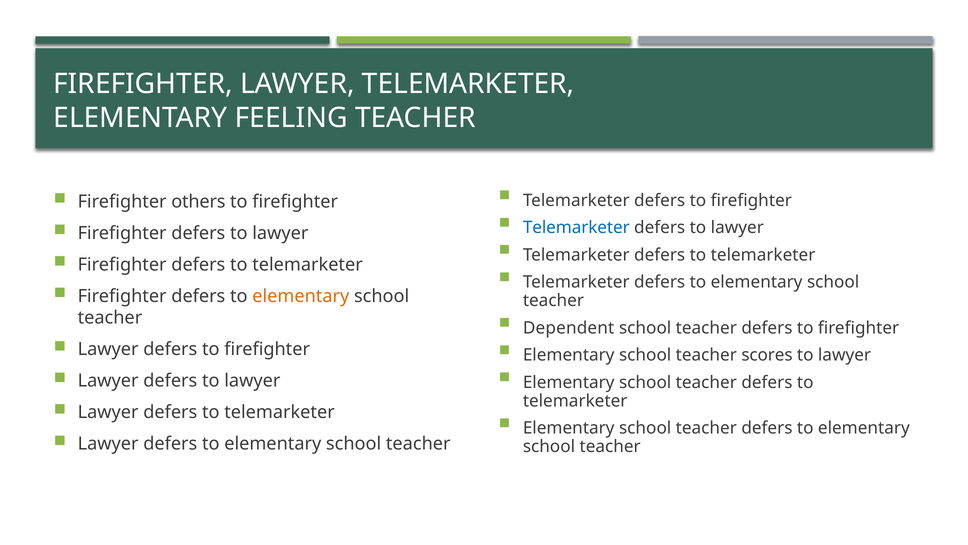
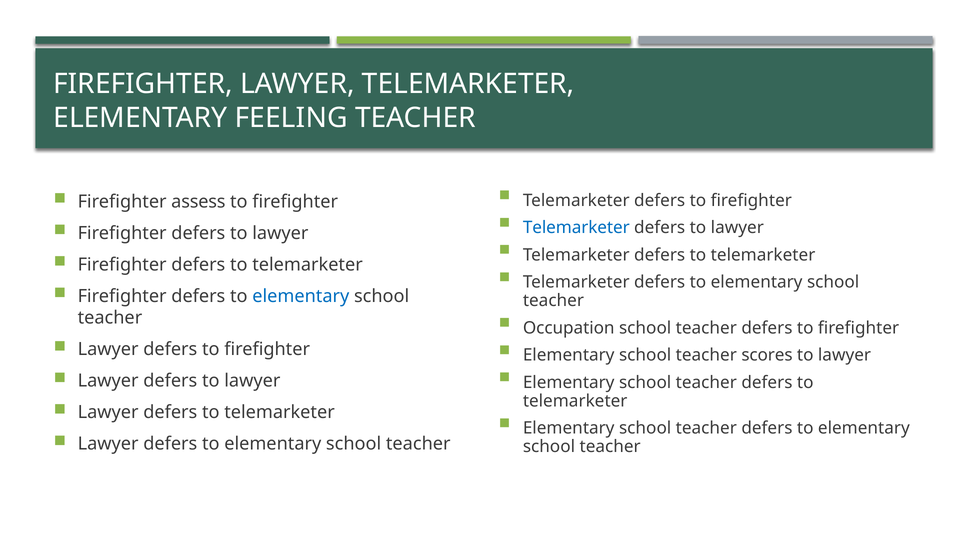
others: others -> assess
elementary at (301, 296) colour: orange -> blue
Dependent: Dependent -> Occupation
